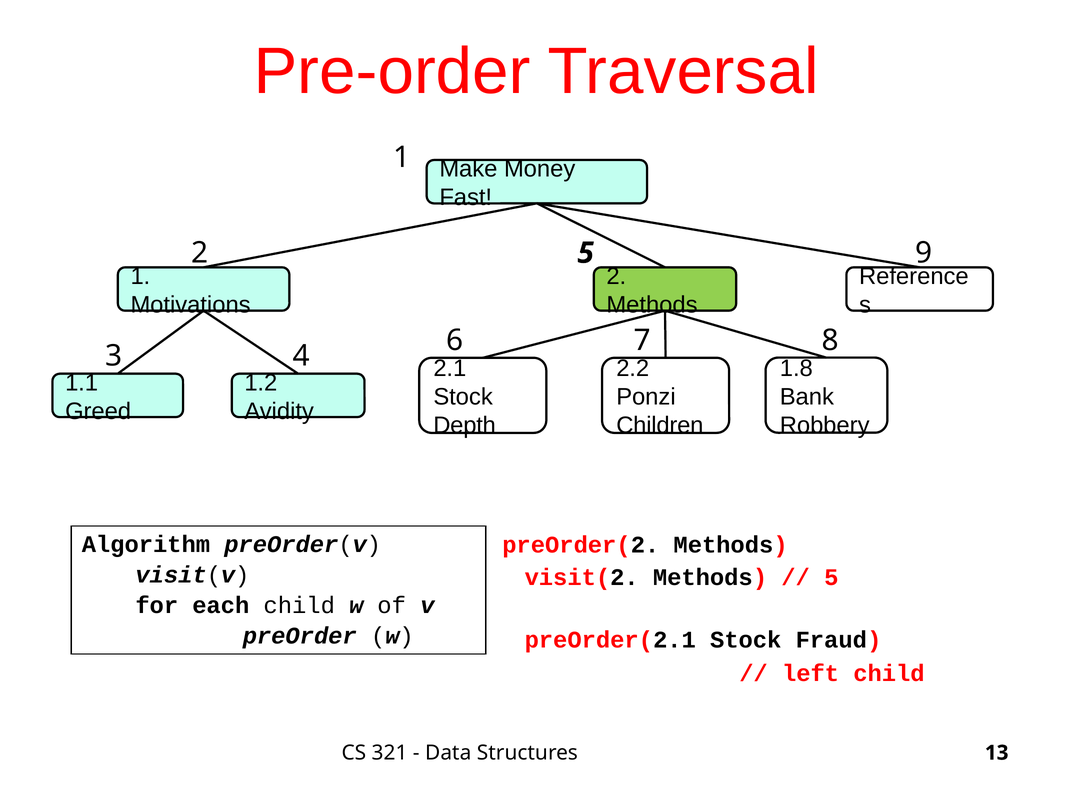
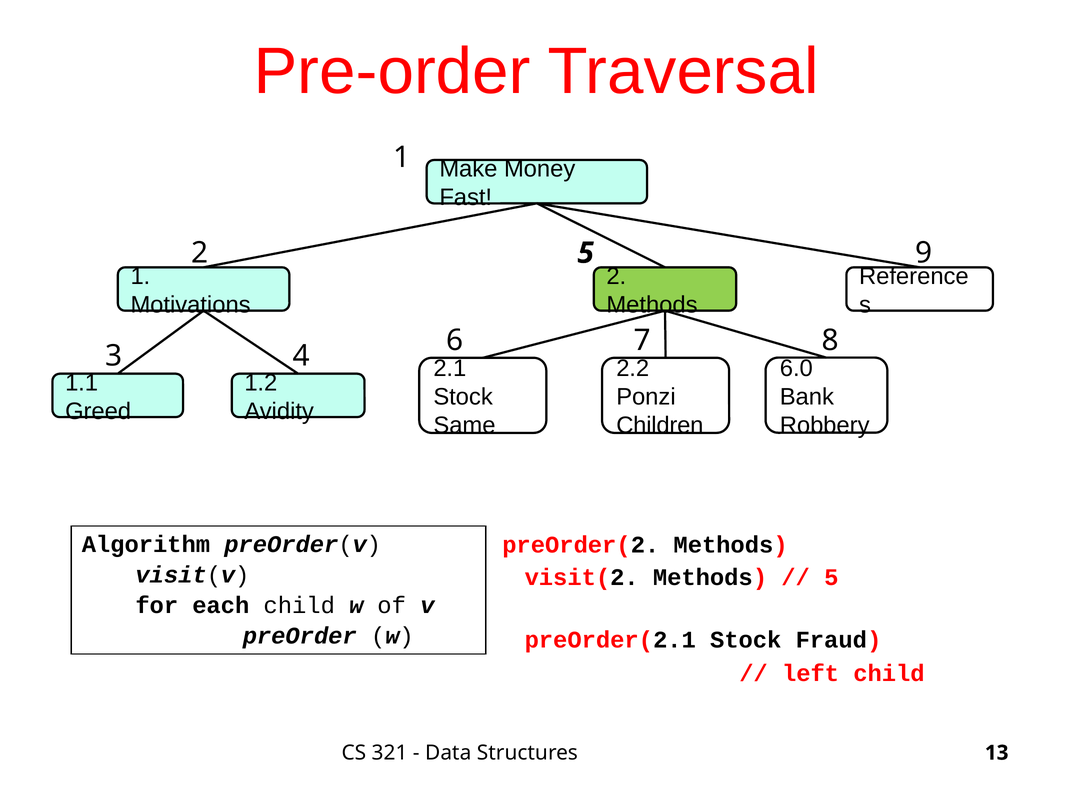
1.8: 1.8 -> 6.0
Depth: Depth -> Same
